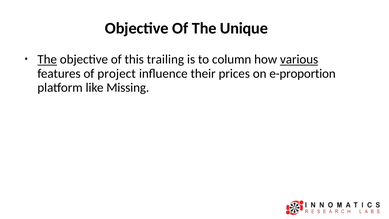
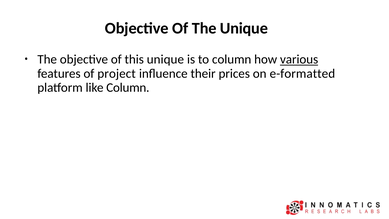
The at (47, 59) underline: present -> none
this trailing: trailing -> unique
e-proportion: e-proportion -> e-formatted
like Missing: Missing -> Column
